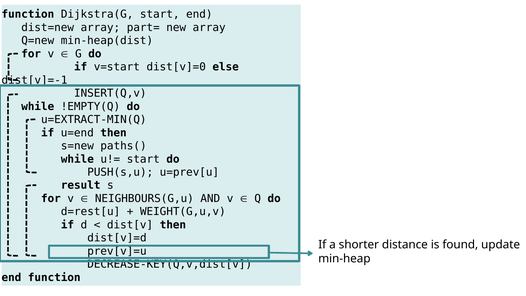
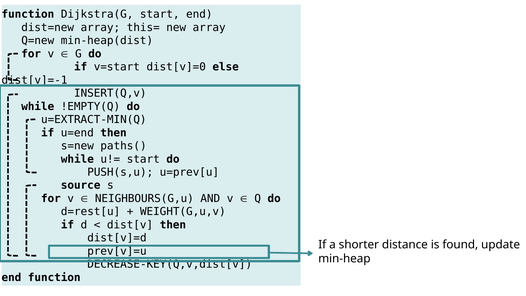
part=: part= -> this=
result: result -> source
